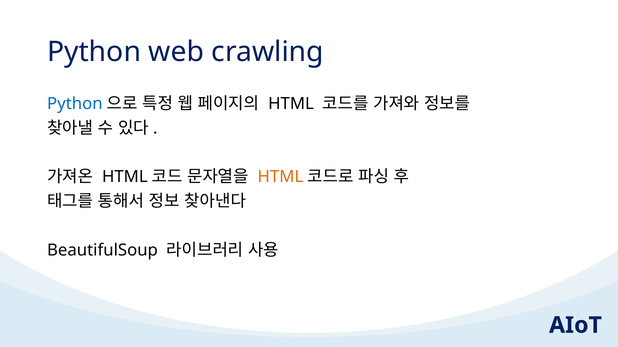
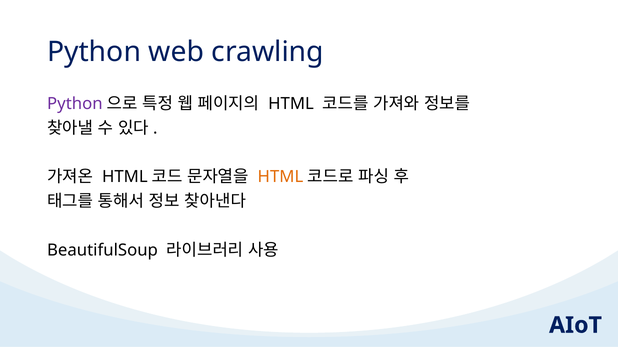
Python at (75, 104) colour: blue -> purple
